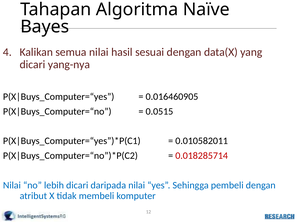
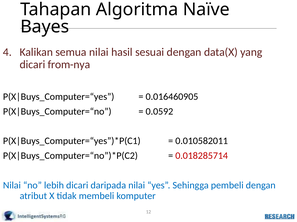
yang-nya: yang-nya -> from-nya
0.0515: 0.0515 -> 0.0592
